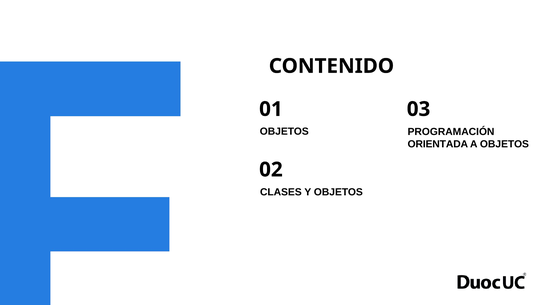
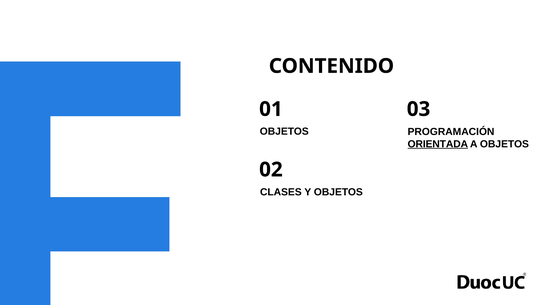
ORIENTADA underline: none -> present
